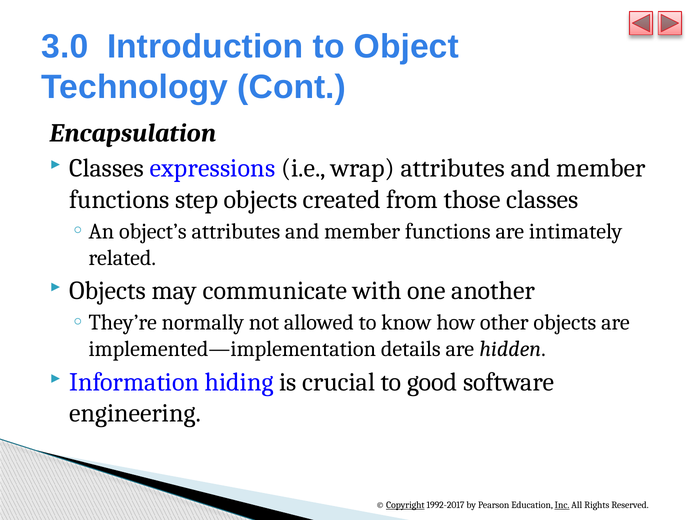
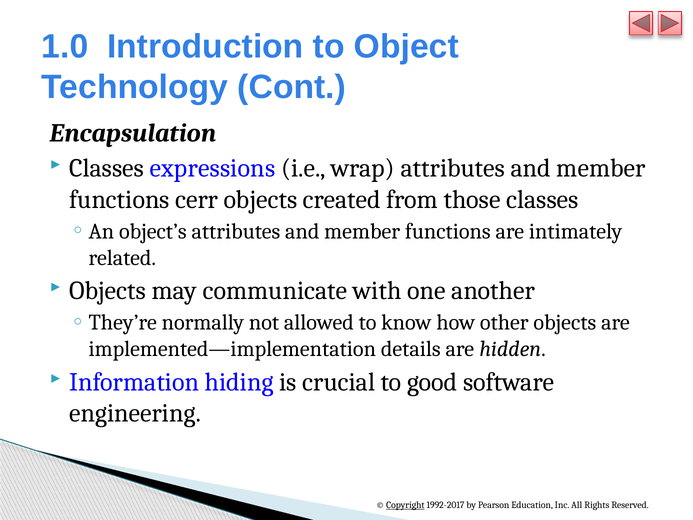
3.0: 3.0 -> 1.0
step: step -> cerr
Inc underline: present -> none
